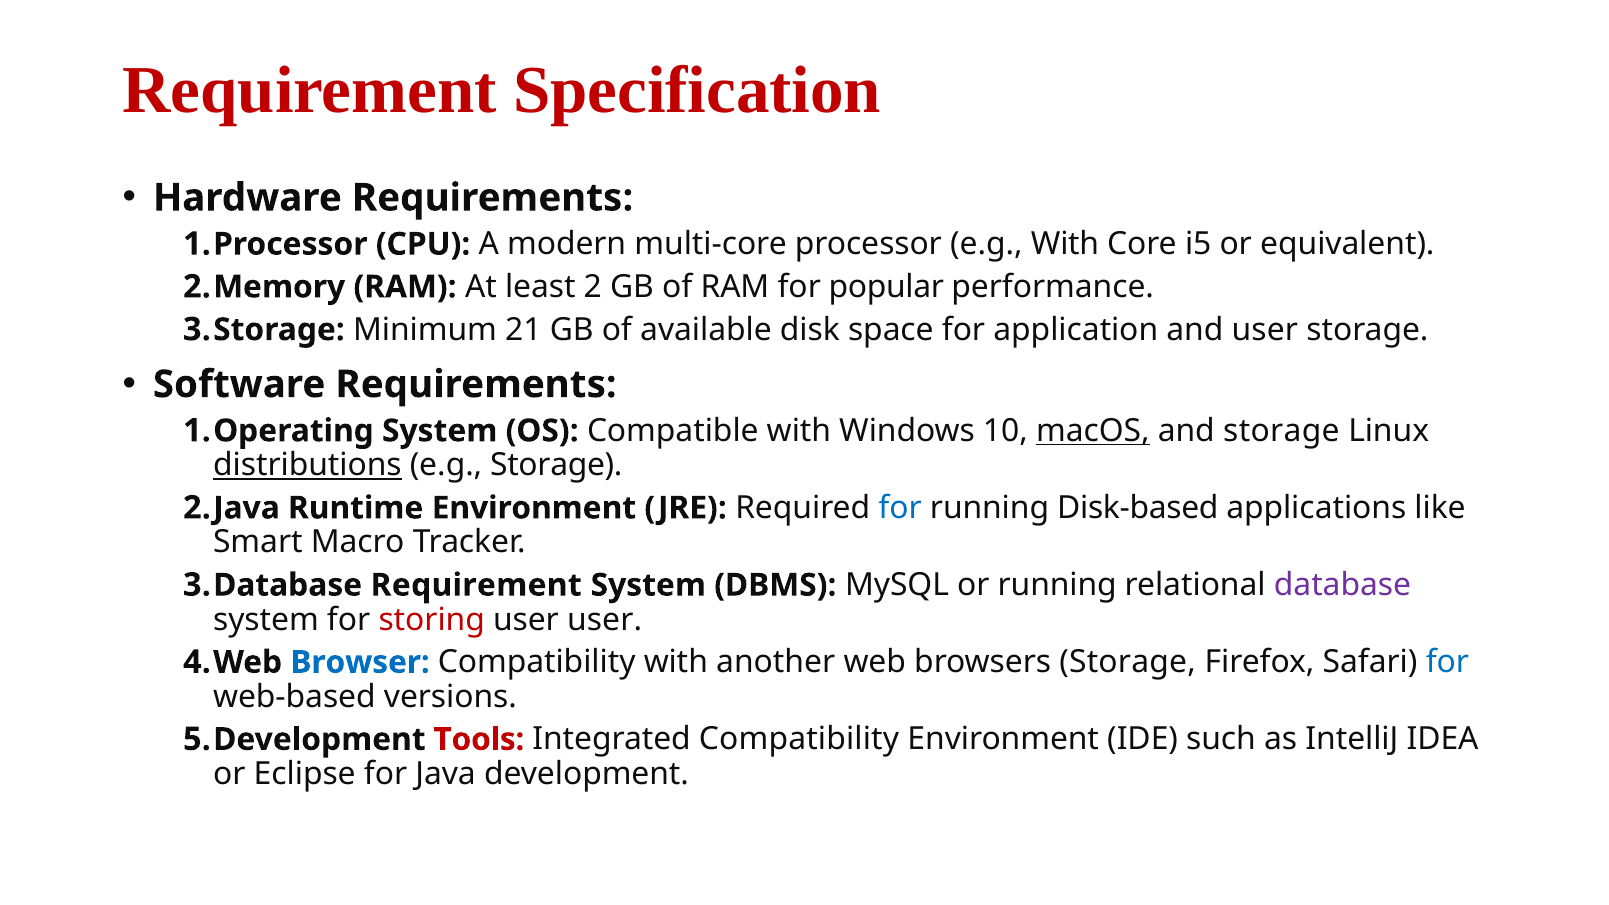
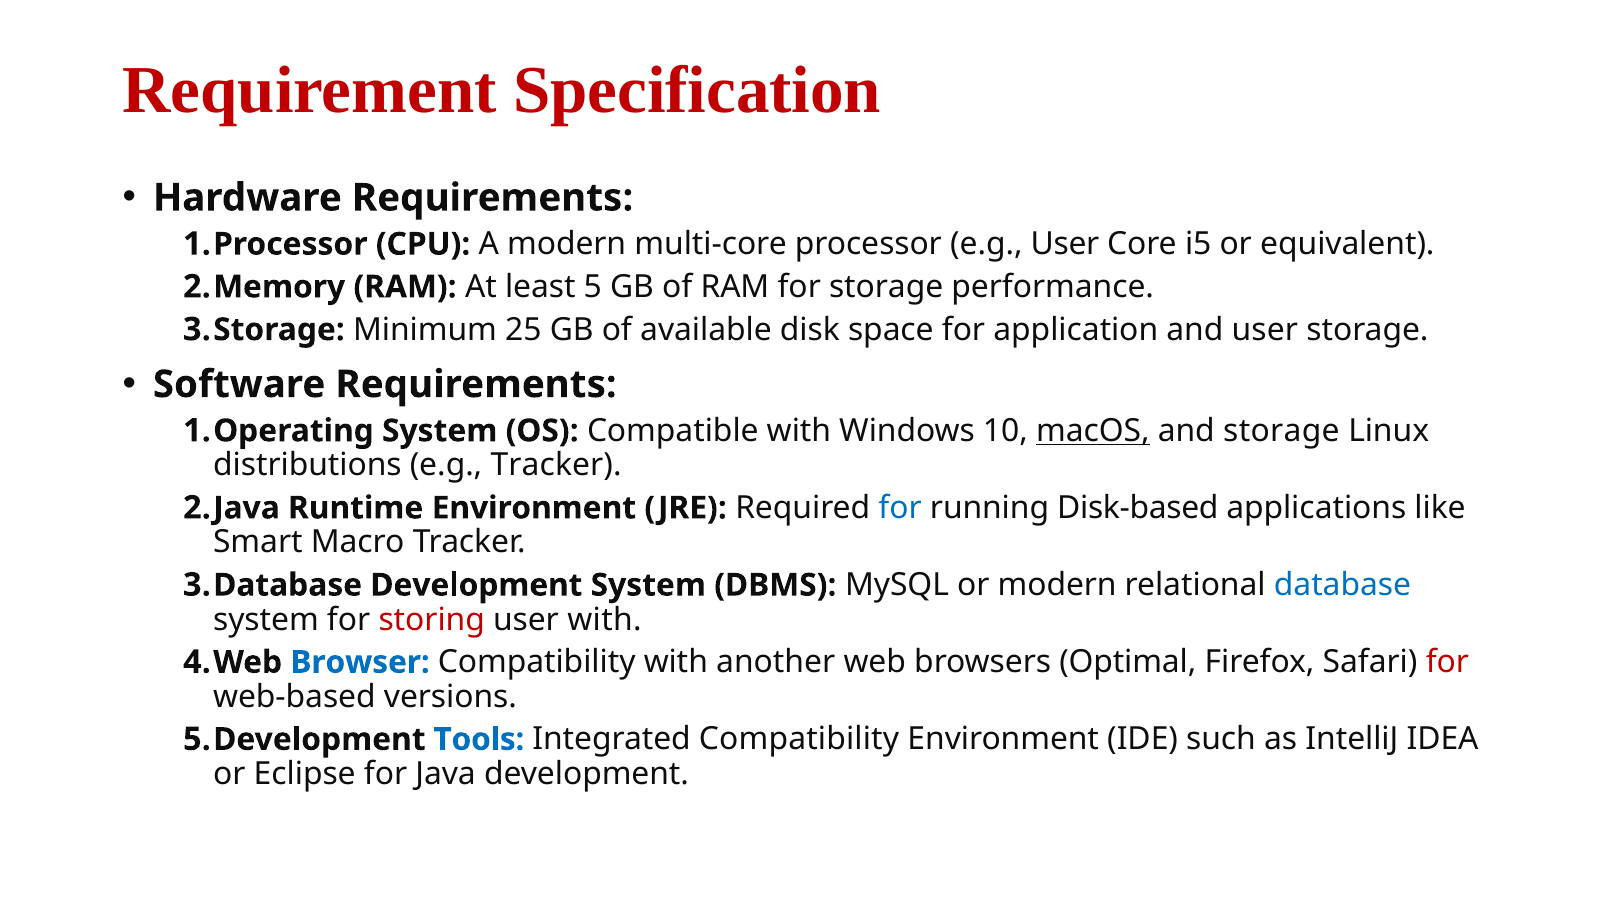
e.g With: With -> User
2: 2 -> 5
for popular: popular -> storage
21: 21 -> 25
distributions underline: present -> none
e.g Storage: Storage -> Tracker
Requirement at (476, 585): Requirement -> Development
or running: running -> modern
database colour: purple -> blue
user user: user -> with
browsers Storage: Storage -> Optimal
for at (1447, 662) colour: blue -> red
Tools colour: red -> blue
